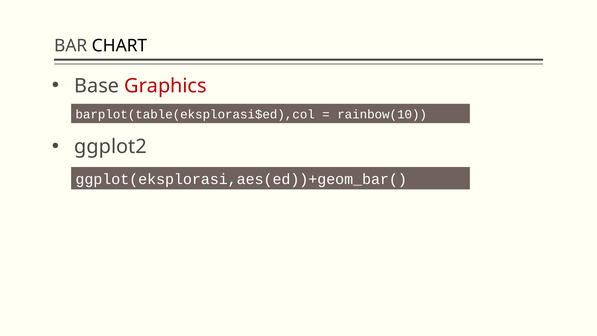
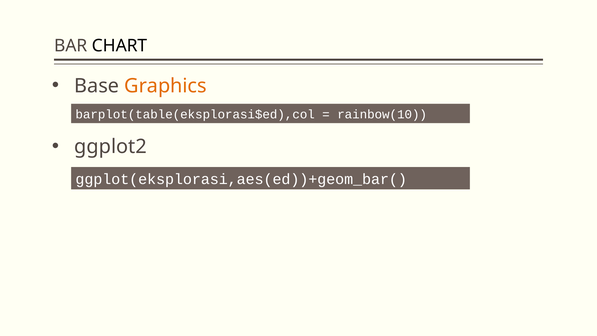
Graphics colour: red -> orange
